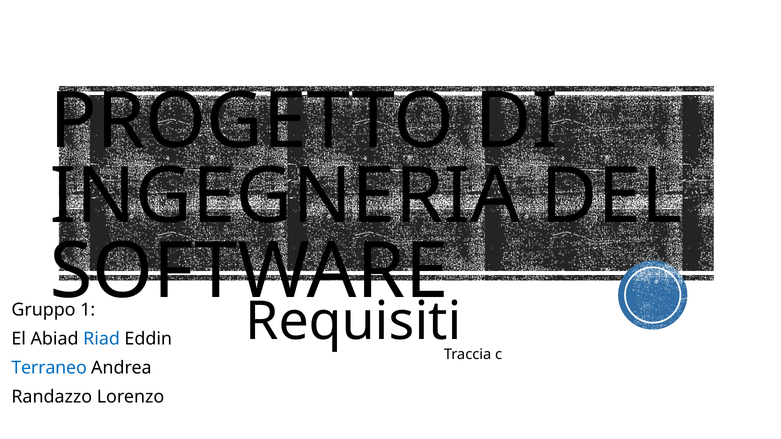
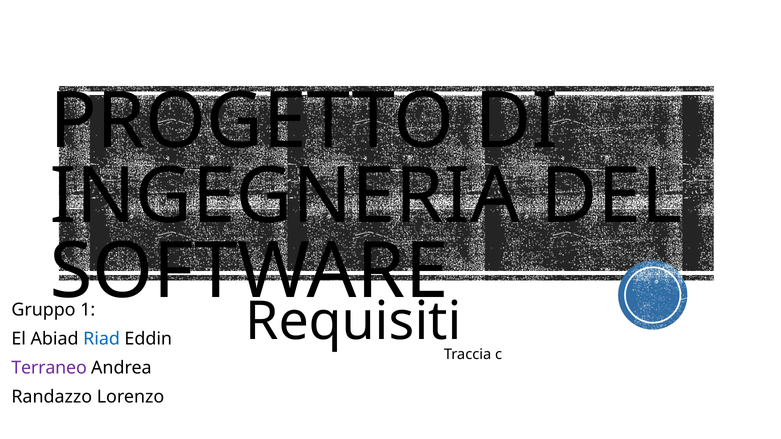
Terraneo colour: blue -> purple
